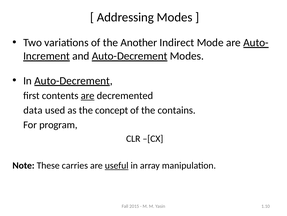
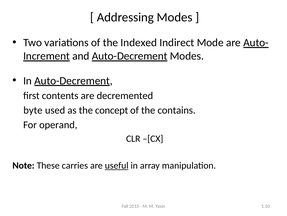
Another: Another -> Indexed
are at (88, 95) underline: present -> none
data: data -> byte
program: program -> operand
